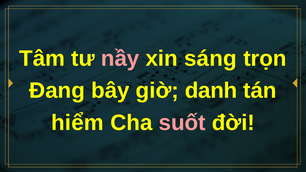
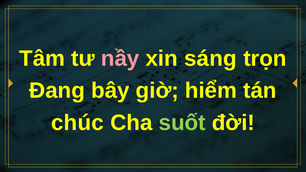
danh: danh -> hiểm
hiểm: hiểm -> chúc
suốt colour: pink -> light green
